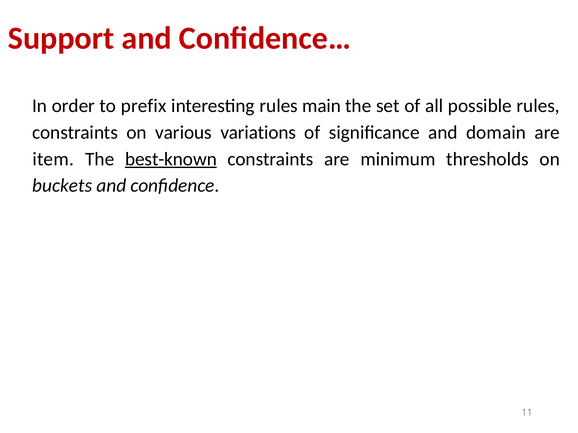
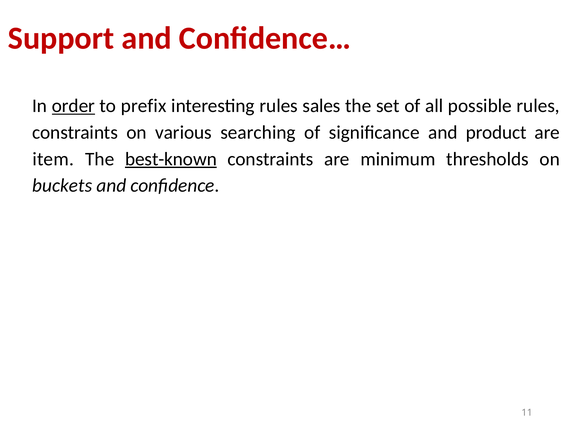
order underline: none -> present
main: main -> sales
variations: variations -> searching
domain: domain -> product
